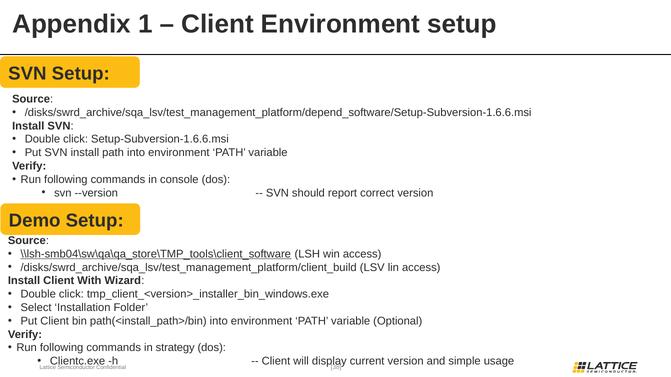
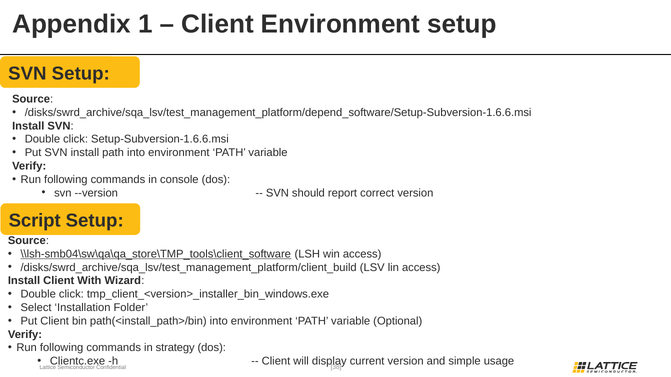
Demo: Demo -> Script
